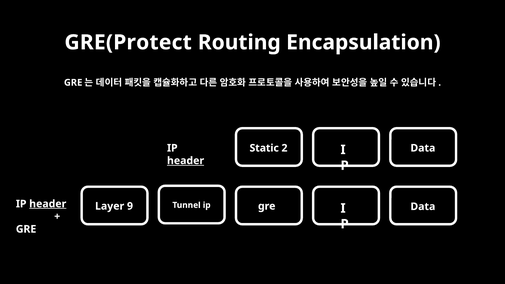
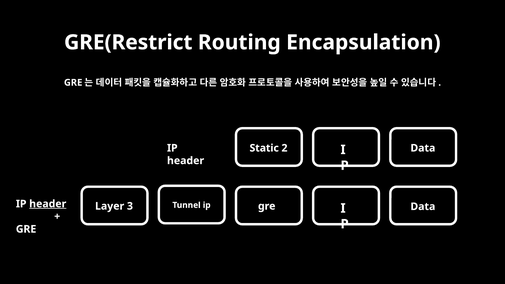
GRE(Protect: GRE(Protect -> GRE(Restrict
header at (186, 161) underline: present -> none
9: 9 -> 3
